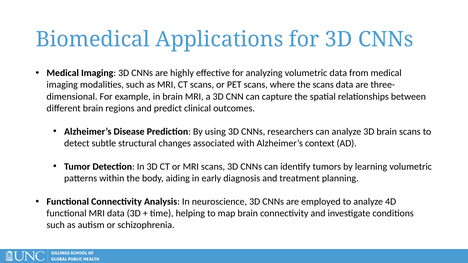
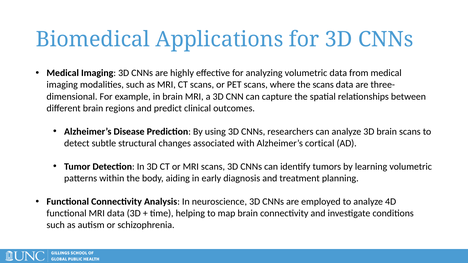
context: context -> cortical
